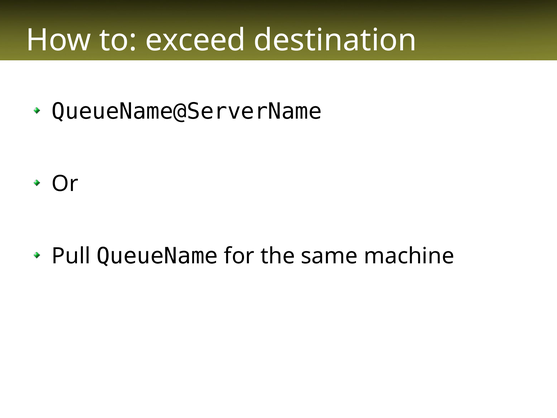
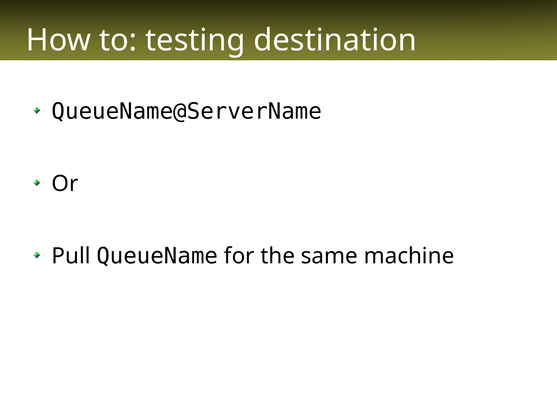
exceed: exceed -> testing
